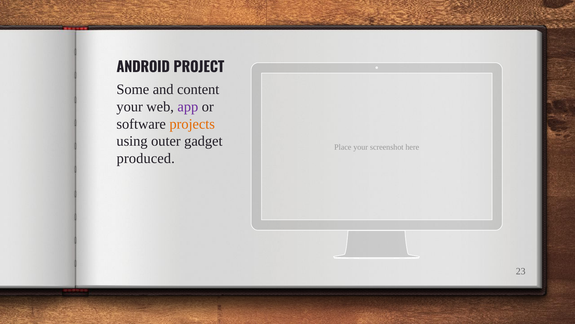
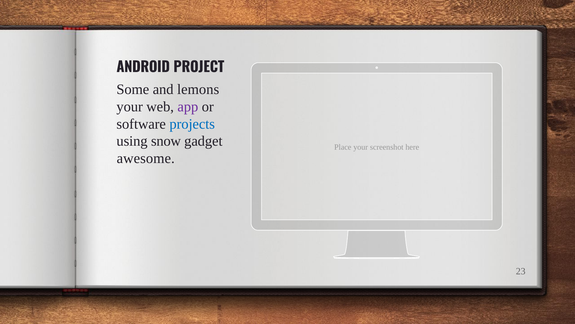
content: content -> lemons
projects colour: orange -> blue
outer: outer -> snow
produced: produced -> awesome
